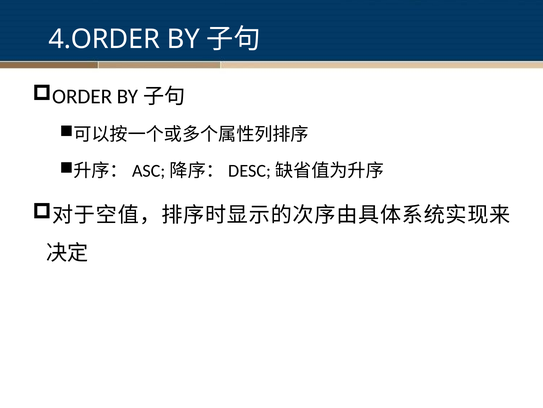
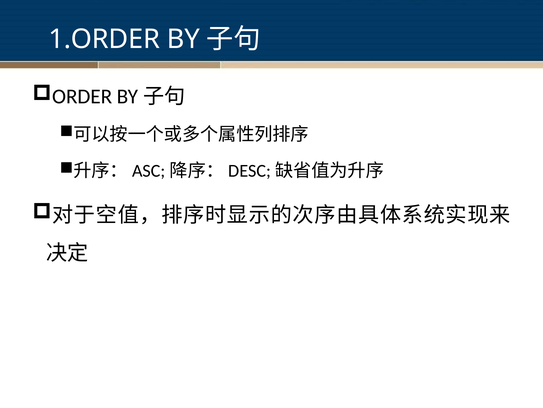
4.ORDER: 4.ORDER -> 1.ORDER
